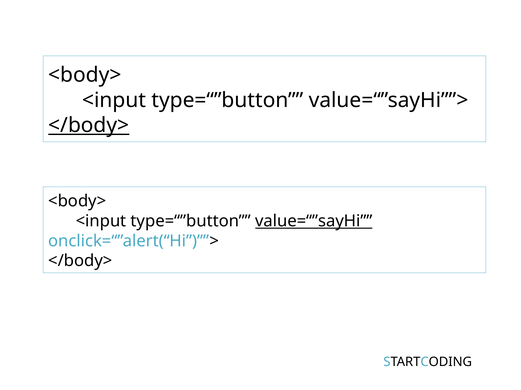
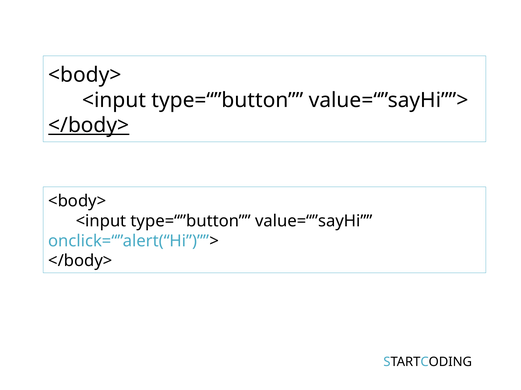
value=“”sayHi underline: present -> none
